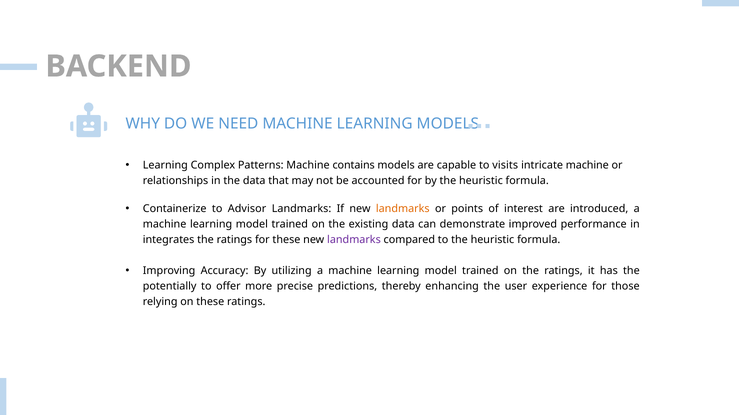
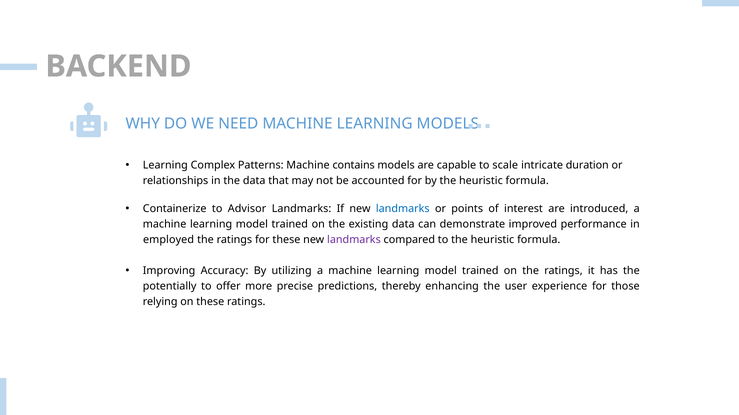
visits: visits -> scale
intricate machine: machine -> duration
landmarks at (403, 209) colour: orange -> blue
integrates: integrates -> employed
